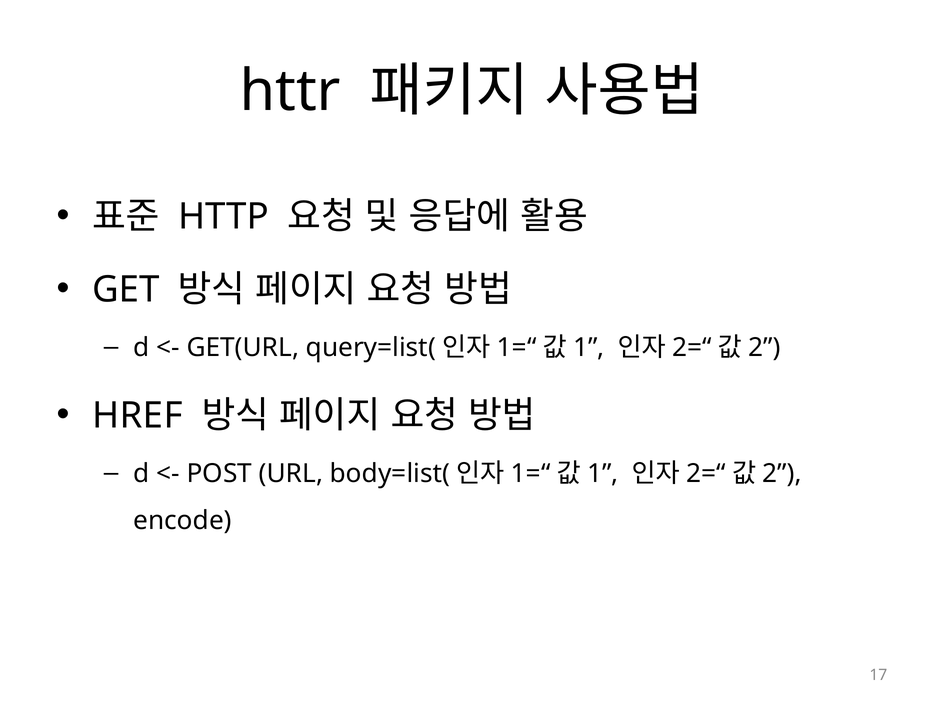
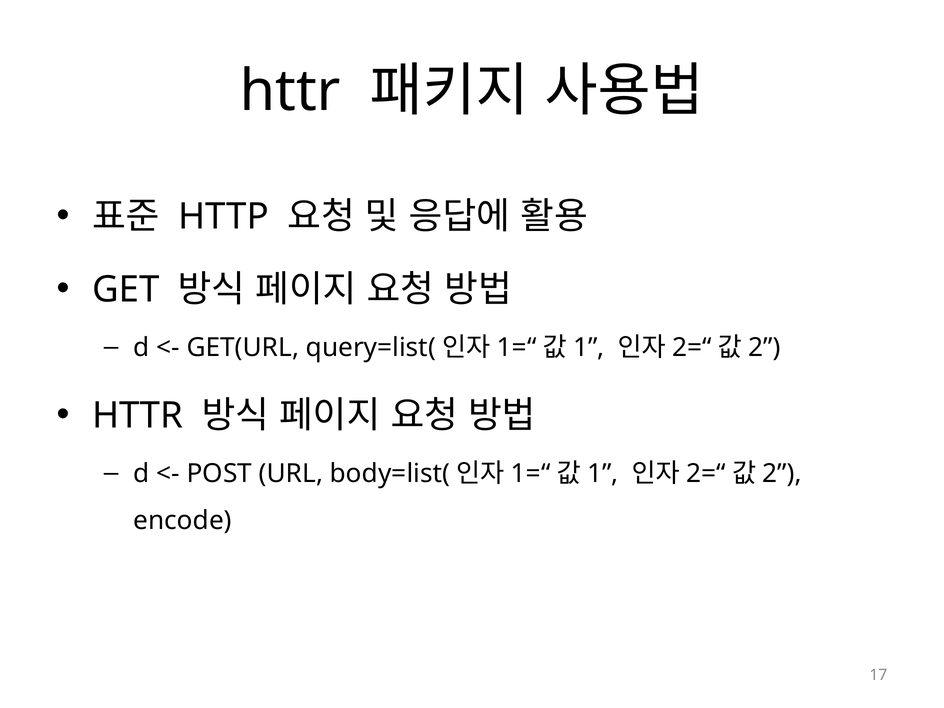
HREF at (137, 416): HREF -> HTTR
